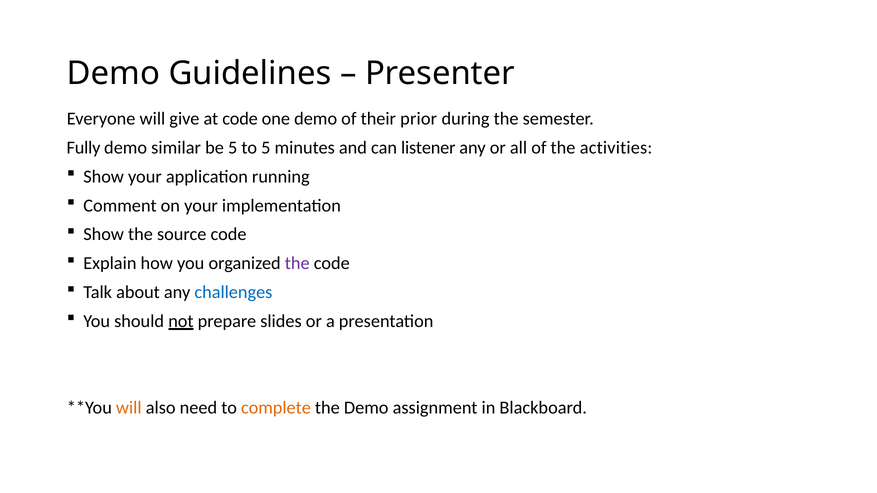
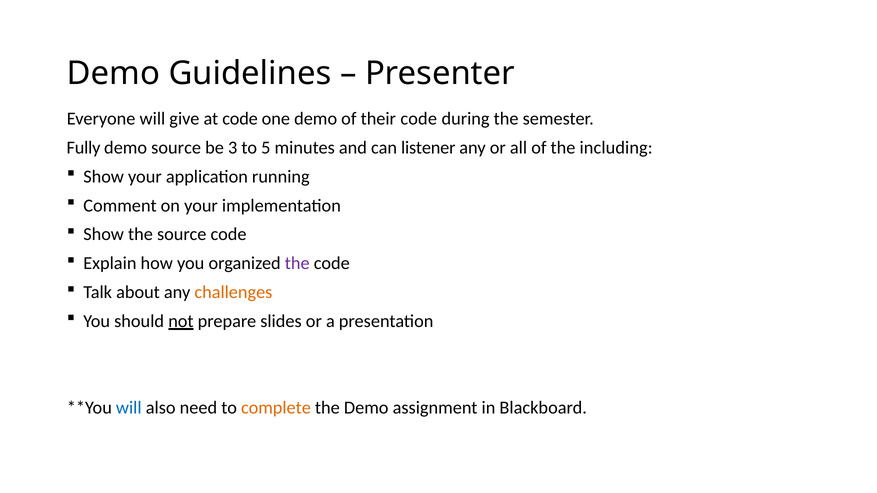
their prior: prior -> code
demo similar: similar -> source
be 5: 5 -> 3
activities: activities -> including
challenges colour: blue -> orange
will at (129, 408) colour: orange -> blue
